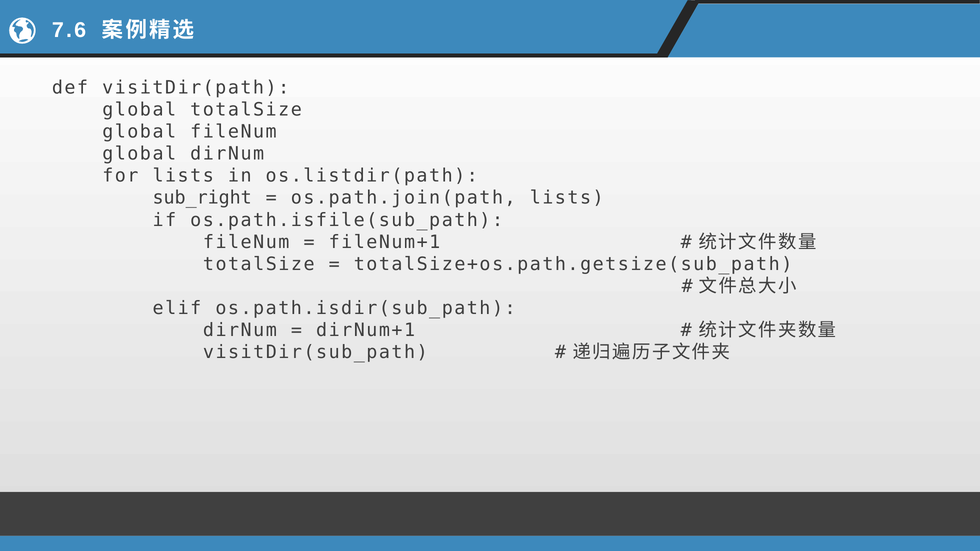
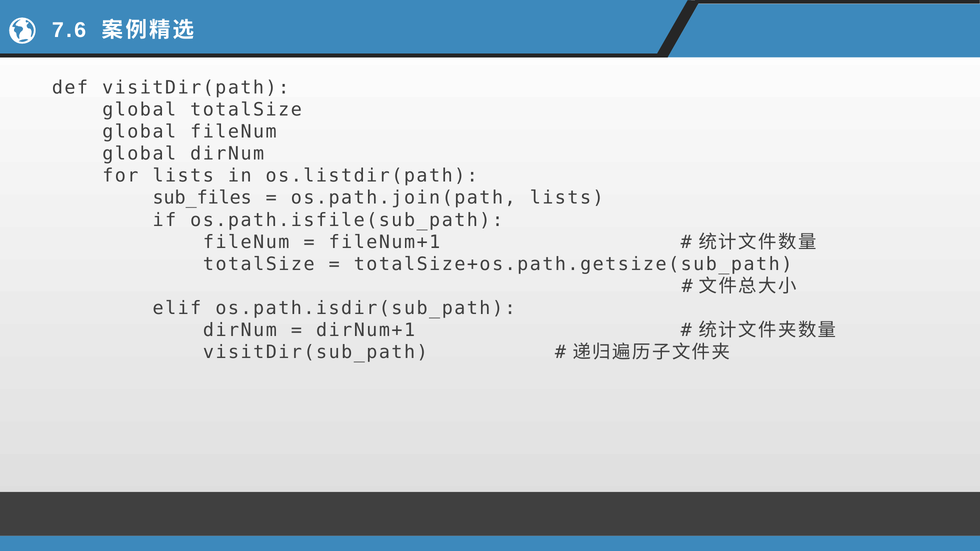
sub_right: sub_right -> sub_files
